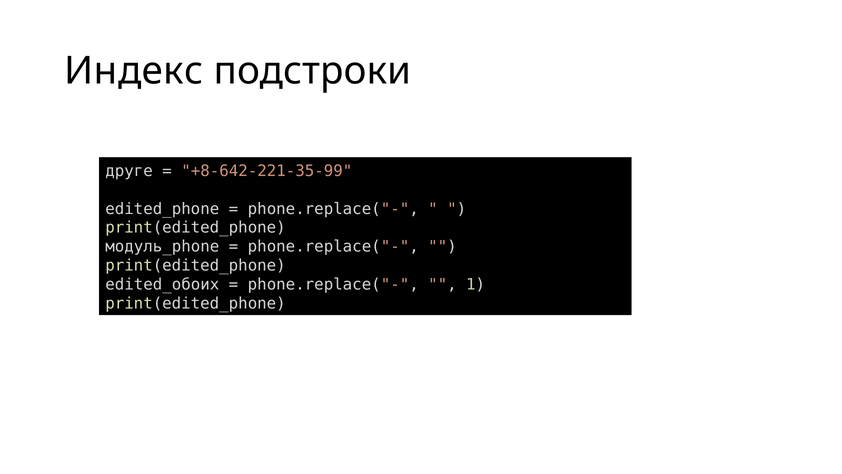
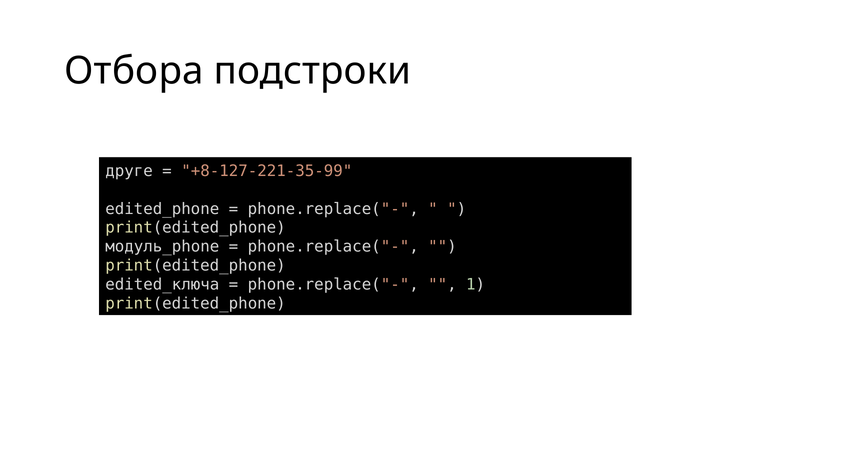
Индекс: Индекс -> Отбора
+8-642-221-35-99: +8-642-221-35-99 -> +8-127-221-35-99
edited_обоих: edited_обоих -> edited_ключа
